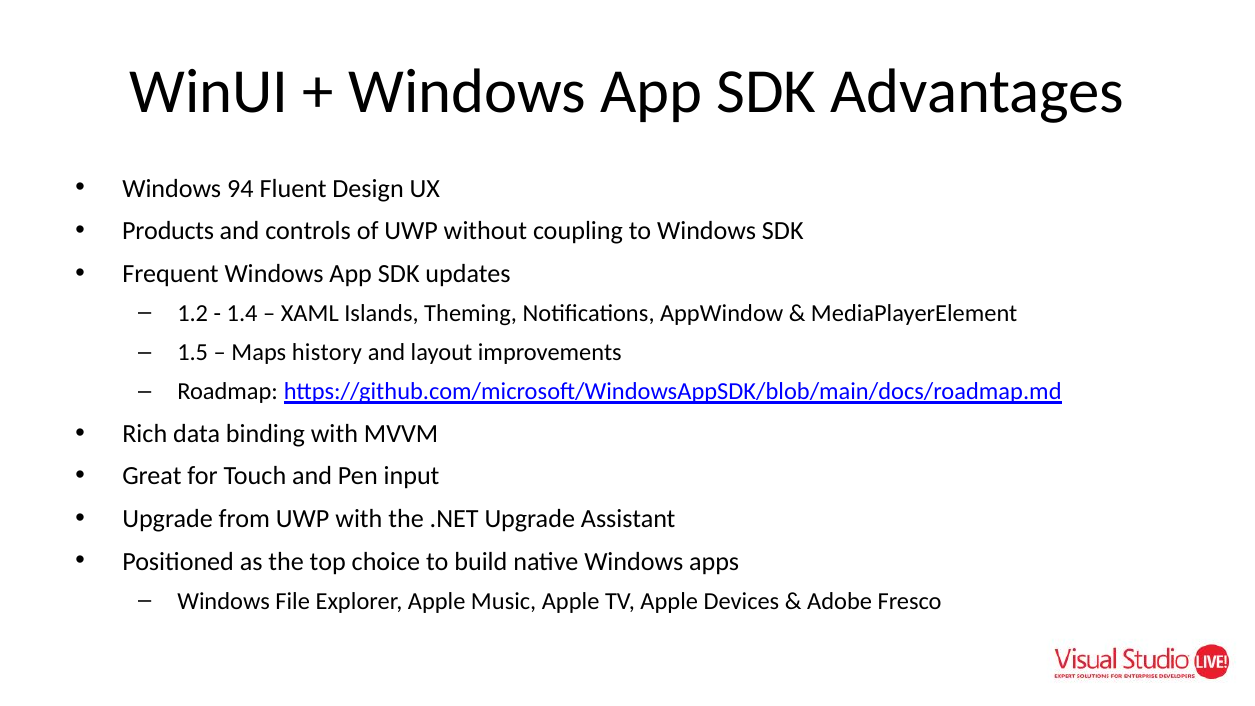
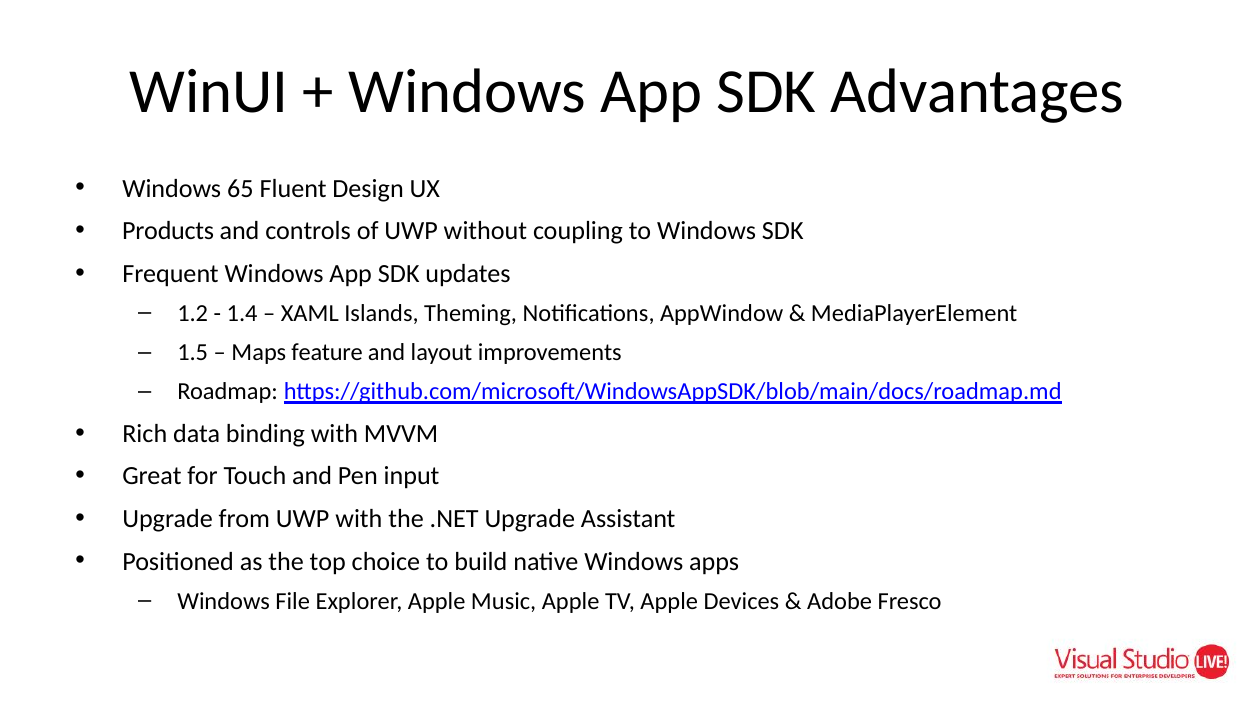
94: 94 -> 65
history: history -> feature
